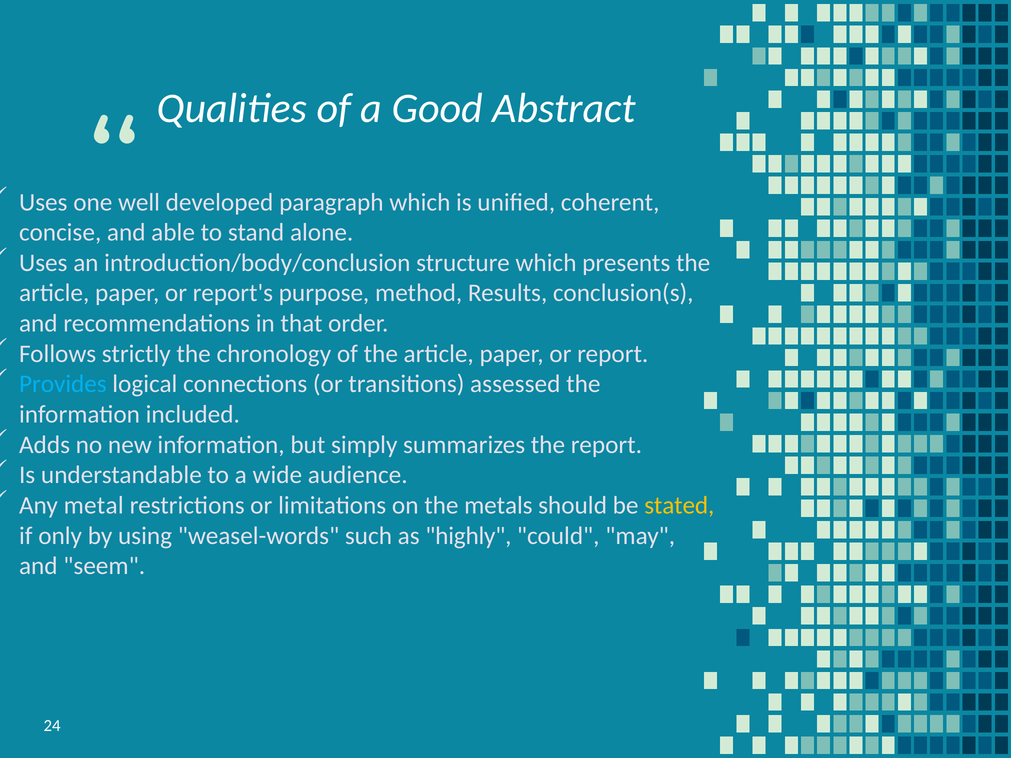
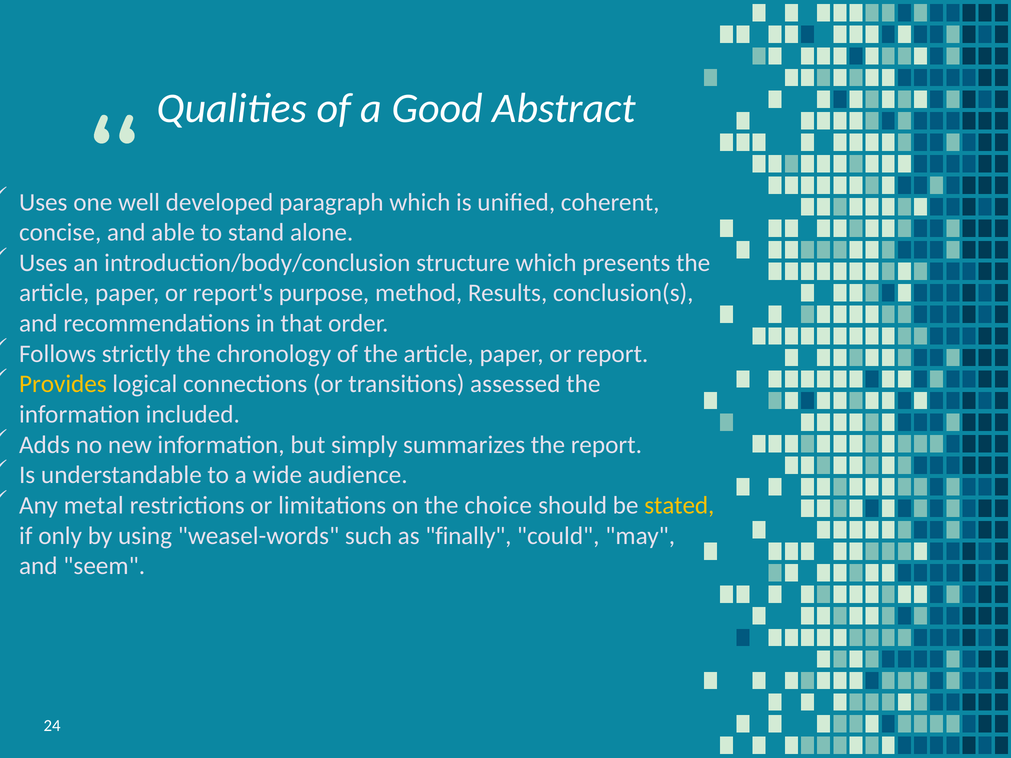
Provides colour: light blue -> yellow
metals: metals -> choice
highly: highly -> finally
